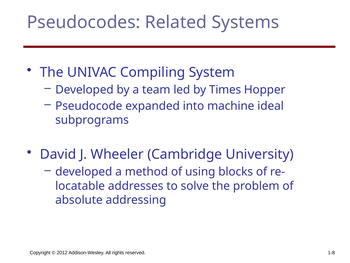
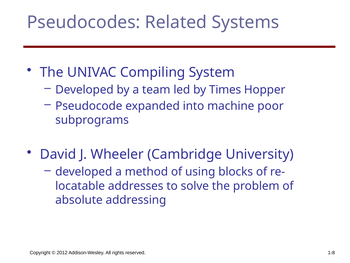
ideal: ideal -> poor
